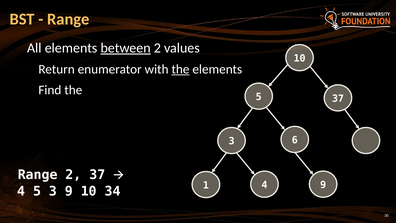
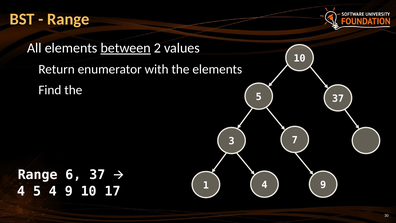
the at (180, 69) underline: present -> none
6: 6 -> 7
Range 2: 2 -> 6
5 3: 3 -> 4
34: 34 -> 17
